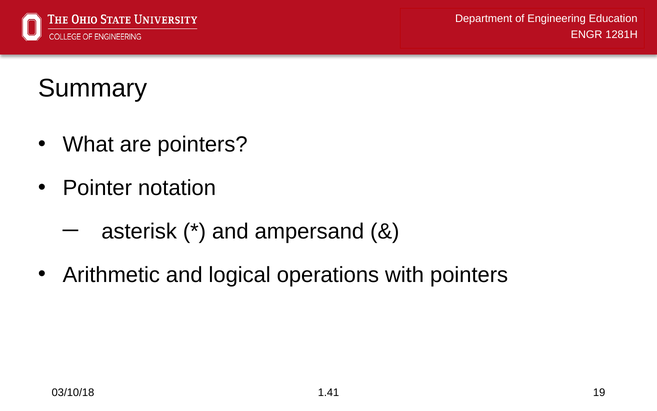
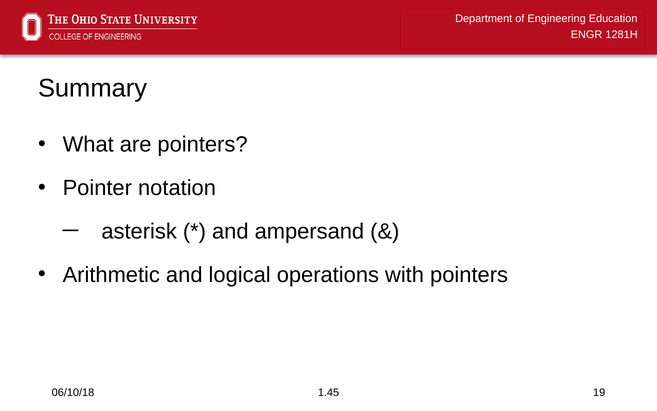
03/10/18: 03/10/18 -> 06/10/18
1.41: 1.41 -> 1.45
